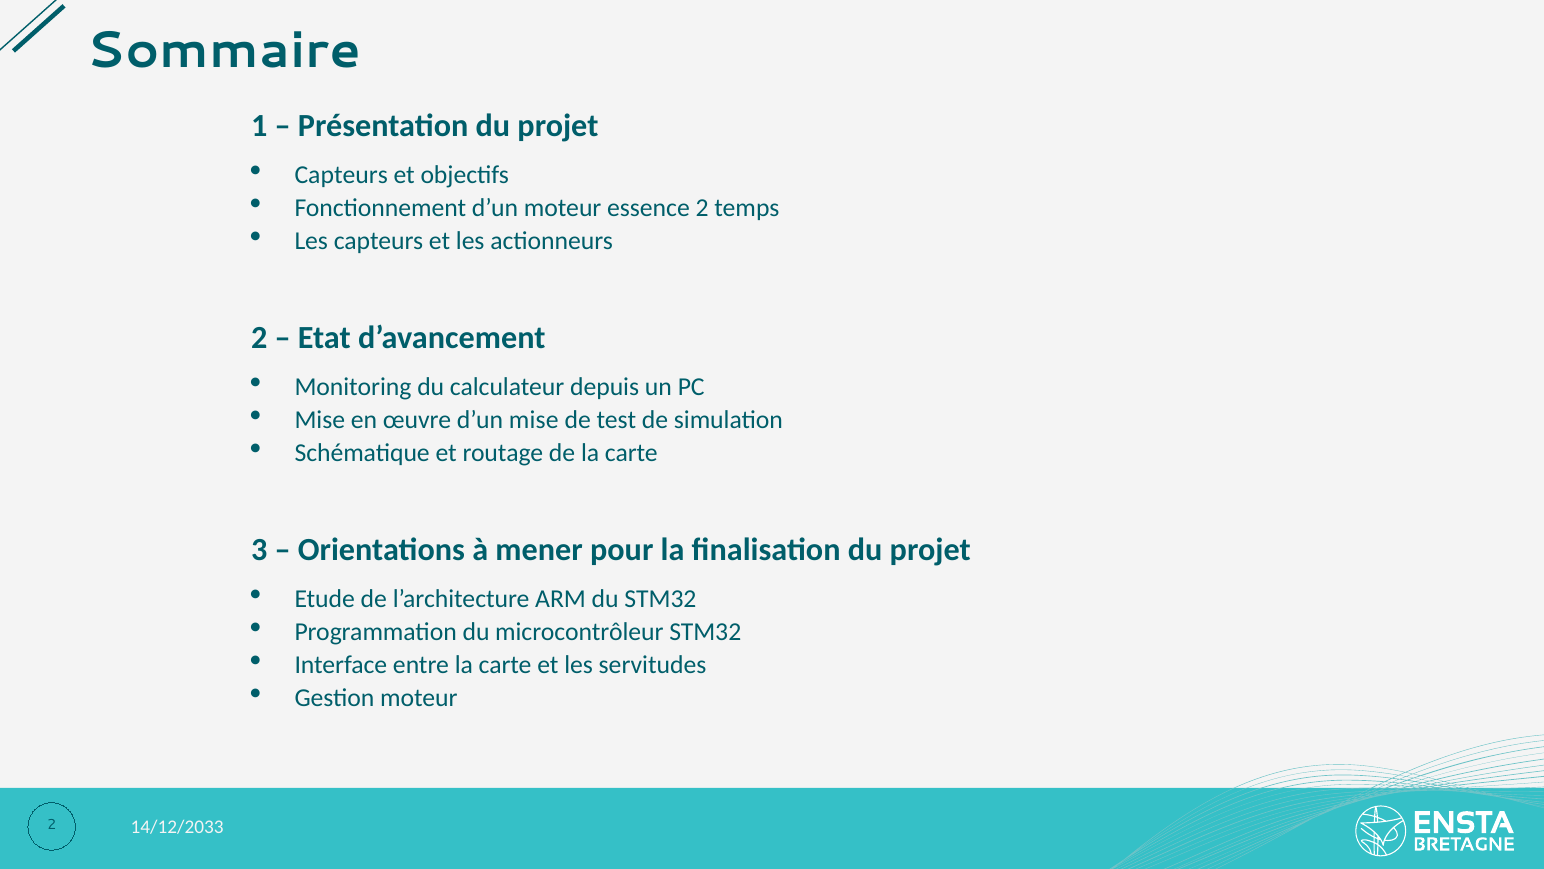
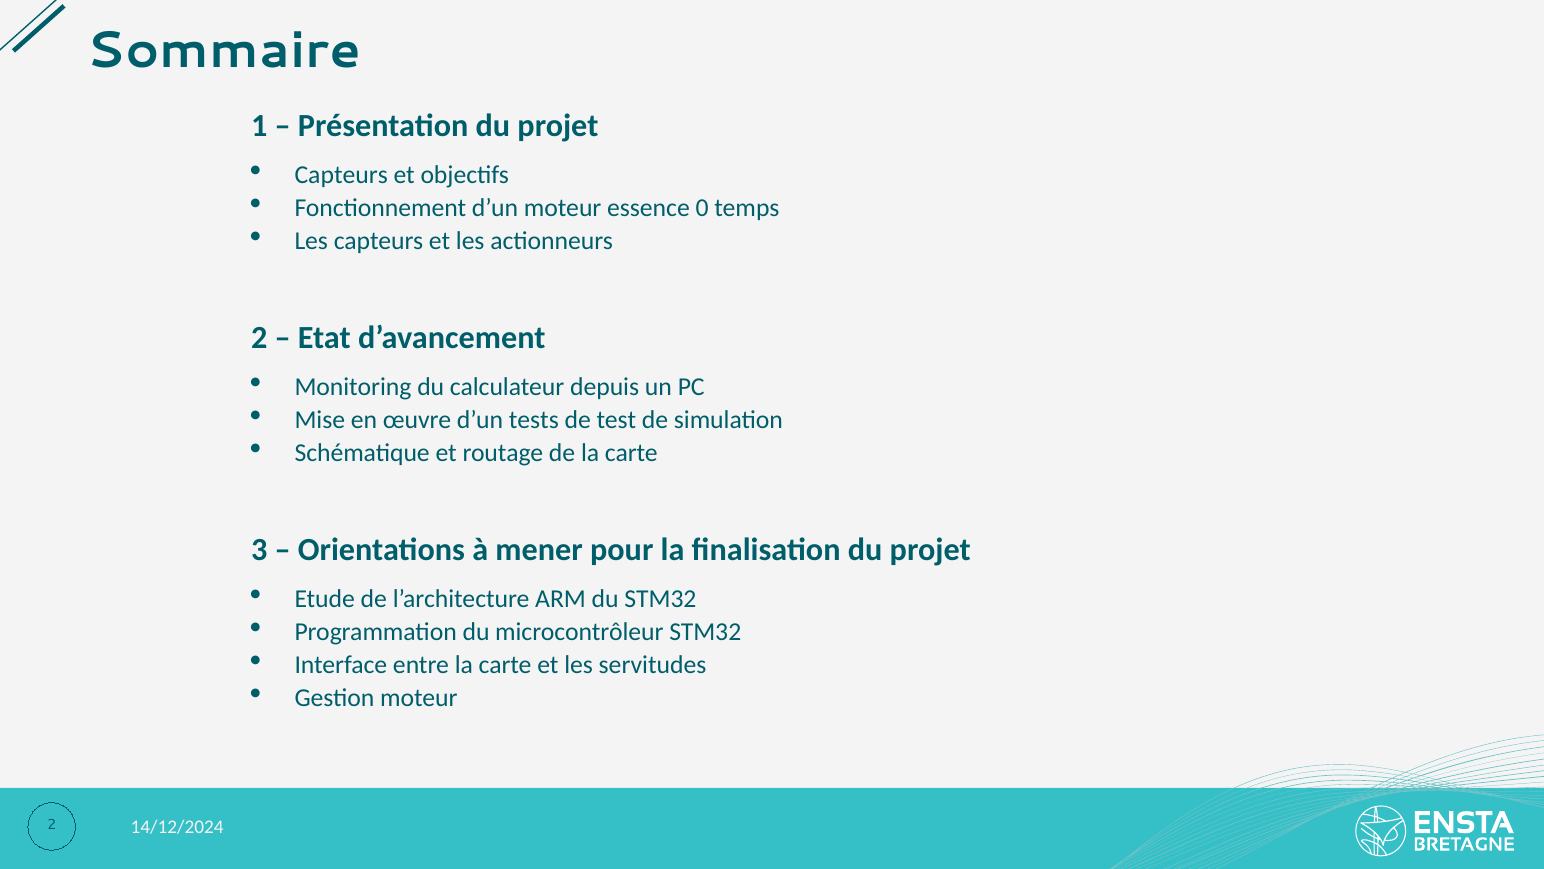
essence 2: 2 -> 0
d’un mise: mise -> tests
14/12/2033: 14/12/2033 -> 14/12/2024
